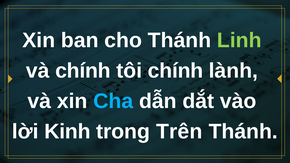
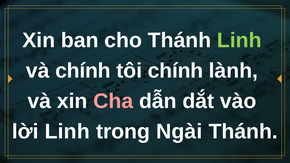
Cha colour: light blue -> pink
lời Kinh: Kinh -> Linh
Trên: Trên -> Ngài
